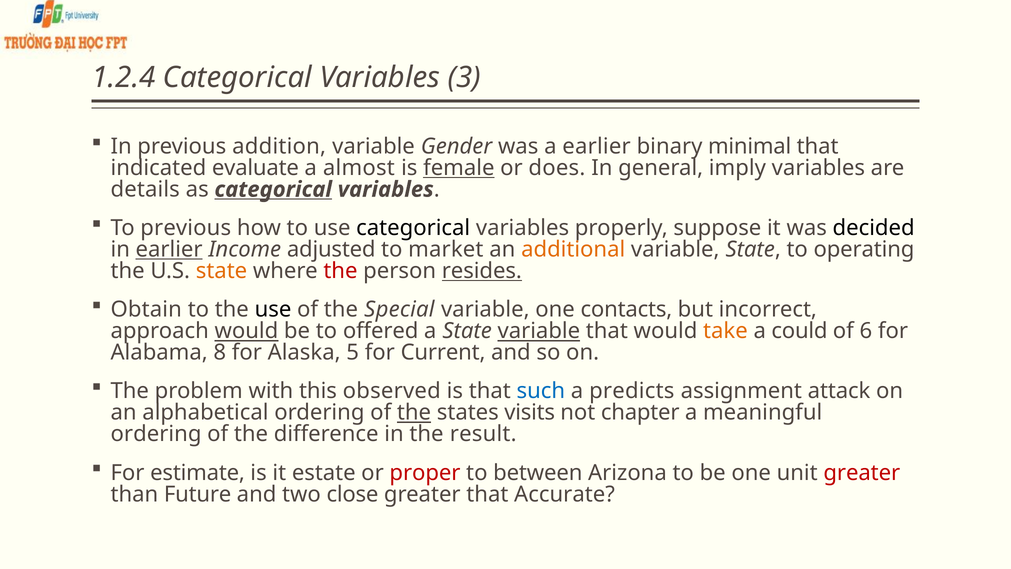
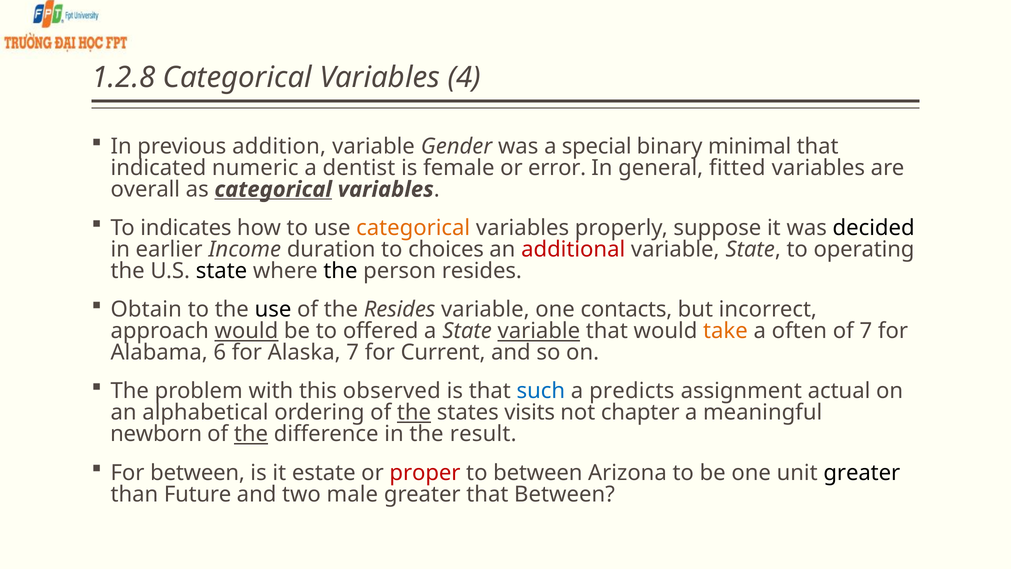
1.2.4: 1.2.4 -> 1.2.8
3: 3 -> 4
a earlier: earlier -> special
evaluate: evaluate -> numeric
almost: almost -> dentist
female underline: present -> none
does: does -> error
imply: imply -> fitted
details: details -> overall
To previous: previous -> indicates
categorical at (413, 228) colour: black -> orange
earlier at (169, 249) underline: present -> none
adjusted: adjusted -> duration
market: market -> choices
additional colour: orange -> red
state at (222, 271) colour: orange -> black
the at (340, 271) colour: red -> black
resides at (482, 271) underline: present -> none
the Special: Special -> Resides
could: could -> often
of 6: 6 -> 7
8: 8 -> 6
Alaska 5: 5 -> 7
attack: attack -> actual
ordering at (156, 434): ordering -> newborn
the at (251, 434) underline: none -> present
For estimate: estimate -> between
greater at (862, 472) colour: red -> black
close: close -> male
that Accurate: Accurate -> Between
